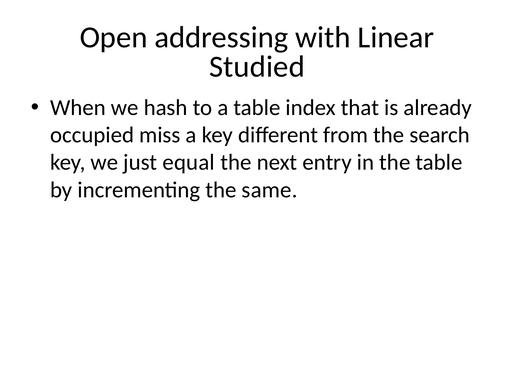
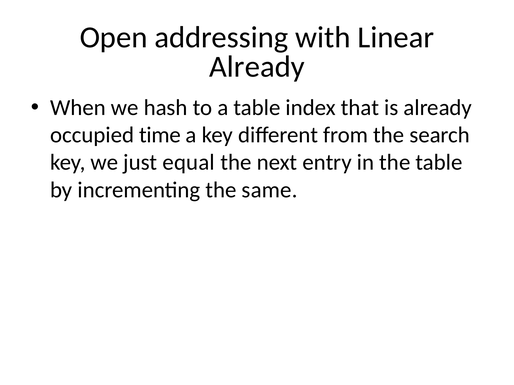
Studied at (257, 67): Studied -> Already
miss: miss -> time
